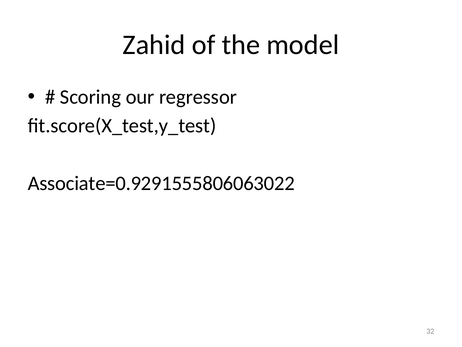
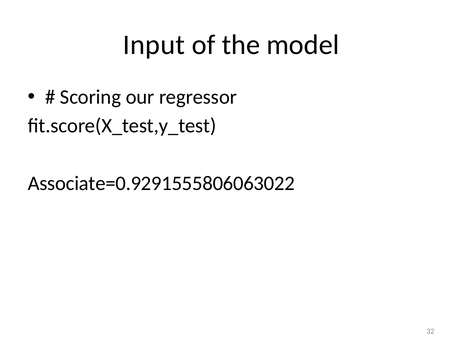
Zahid: Zahid -> Input
